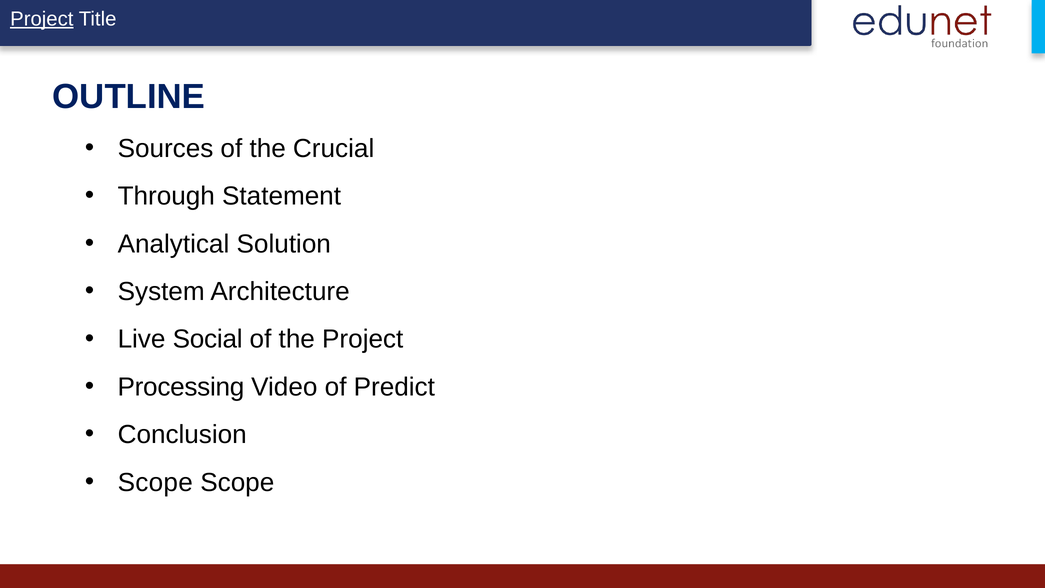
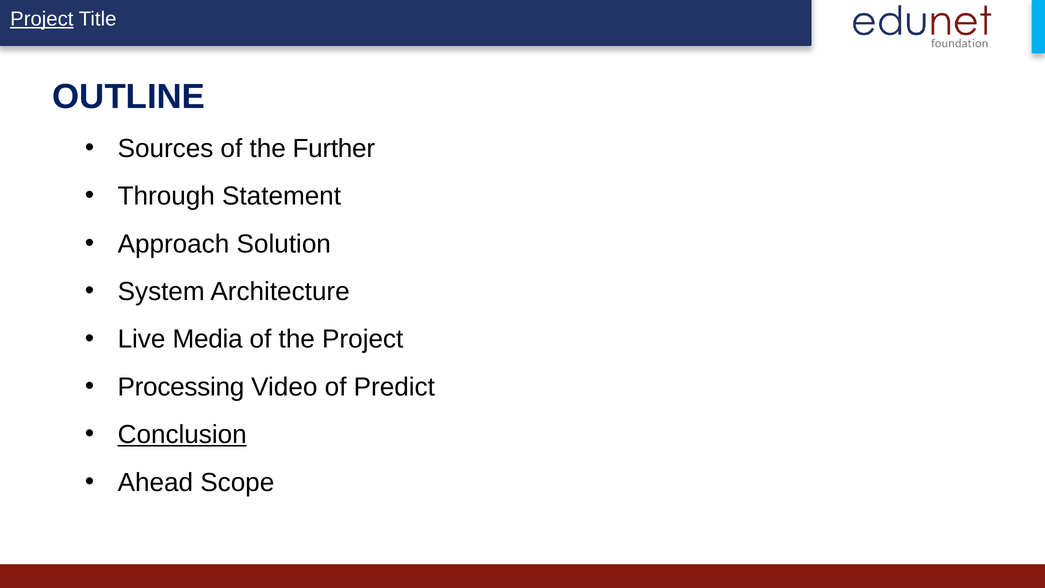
Crucial: Crucial -> Further
Analytical: Analytical -> Approach
Social: Social -> Media
Conclusion underline: none -> present
Scope at (155, 482): Scope -> Ahead
